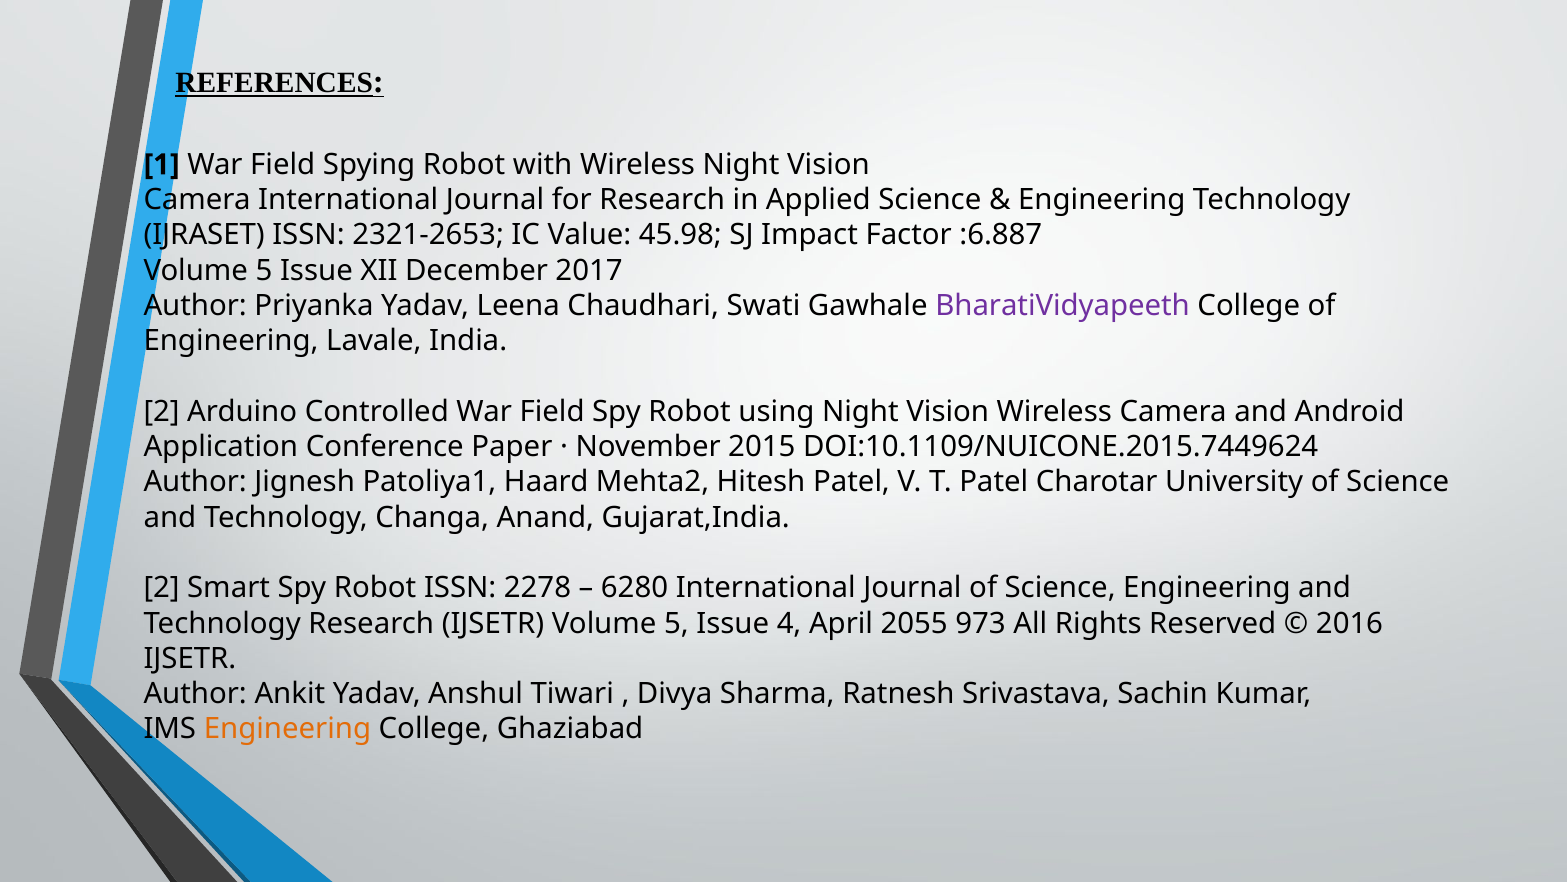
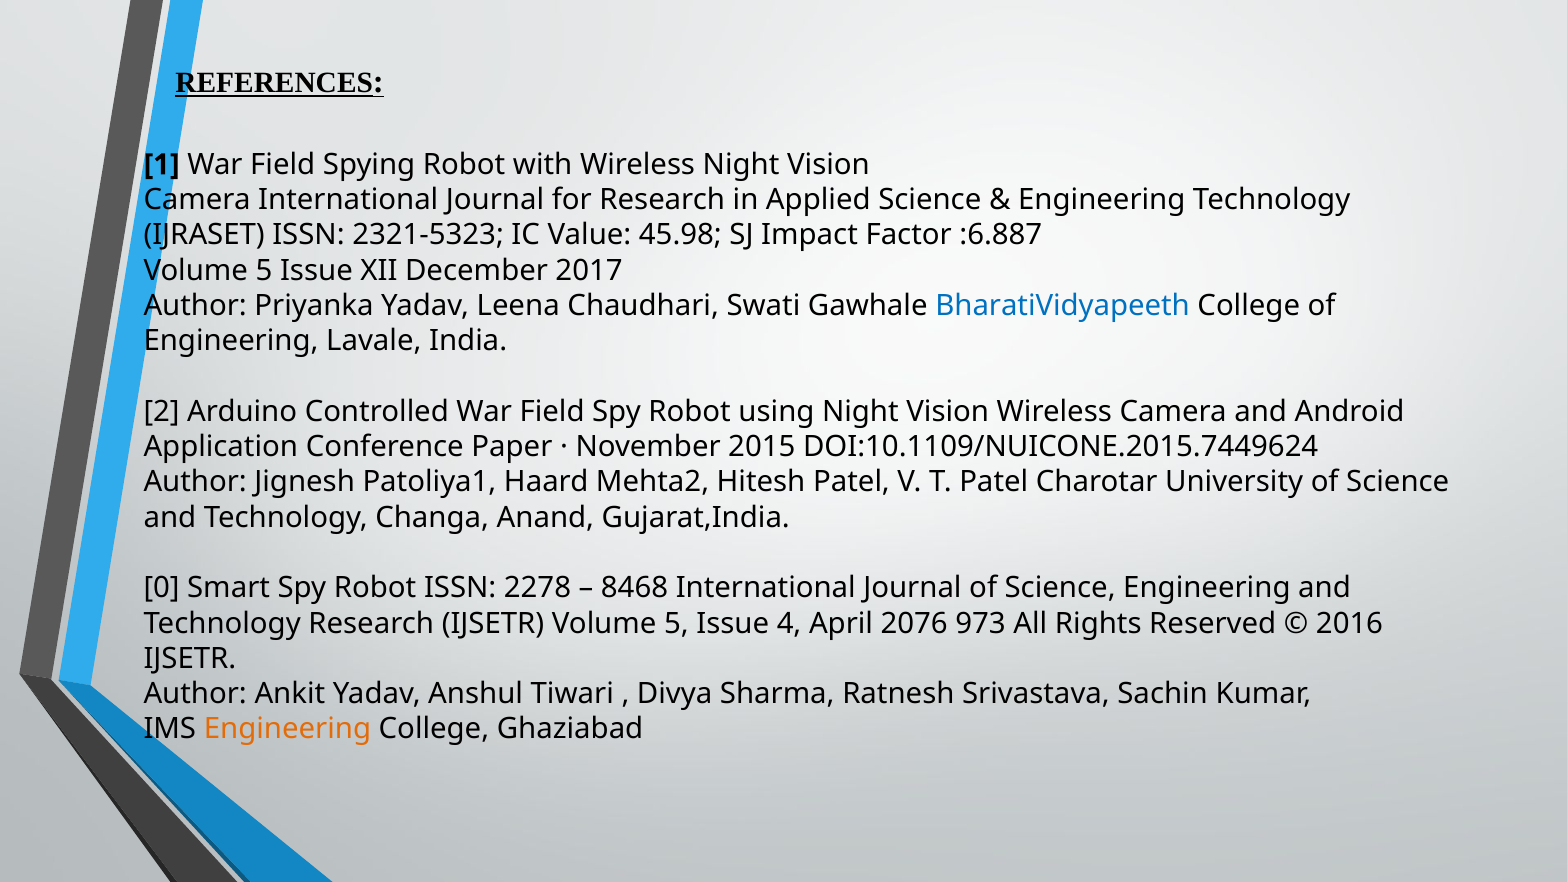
2321-2653: 2321-2653 -> 2321-5323
BharatiVidyapeeth colour: purple -> blue
2 at (162, 588): 2 -> 0
6280: 6280 -> 8468
2055: 2055 -> 2076
